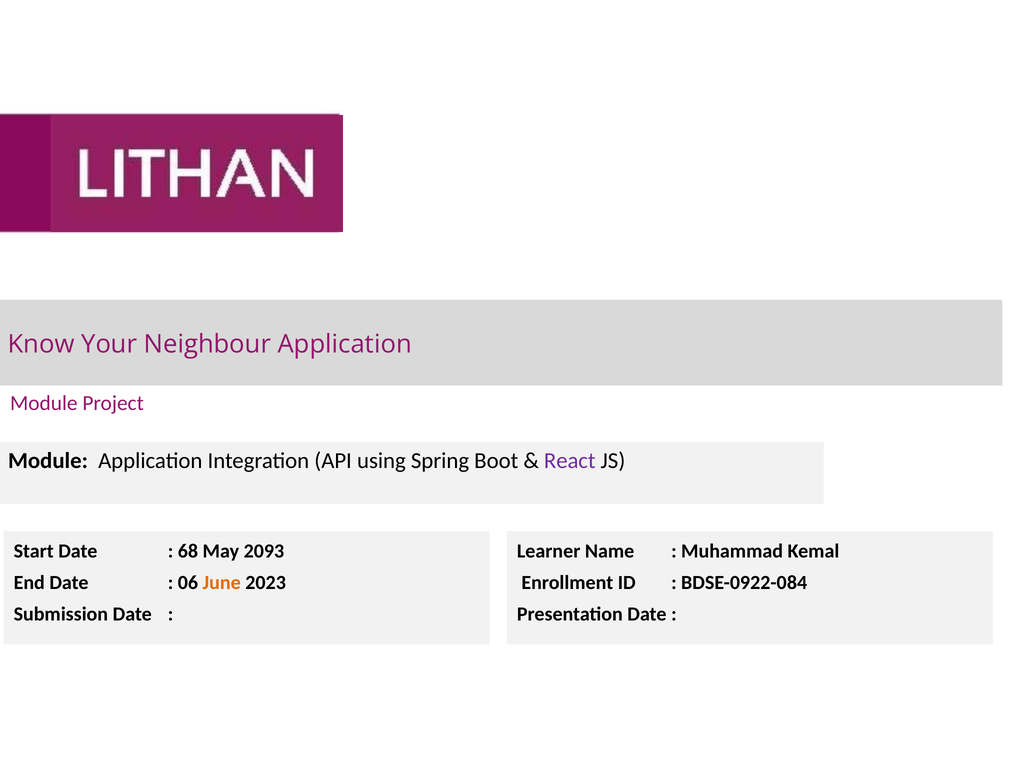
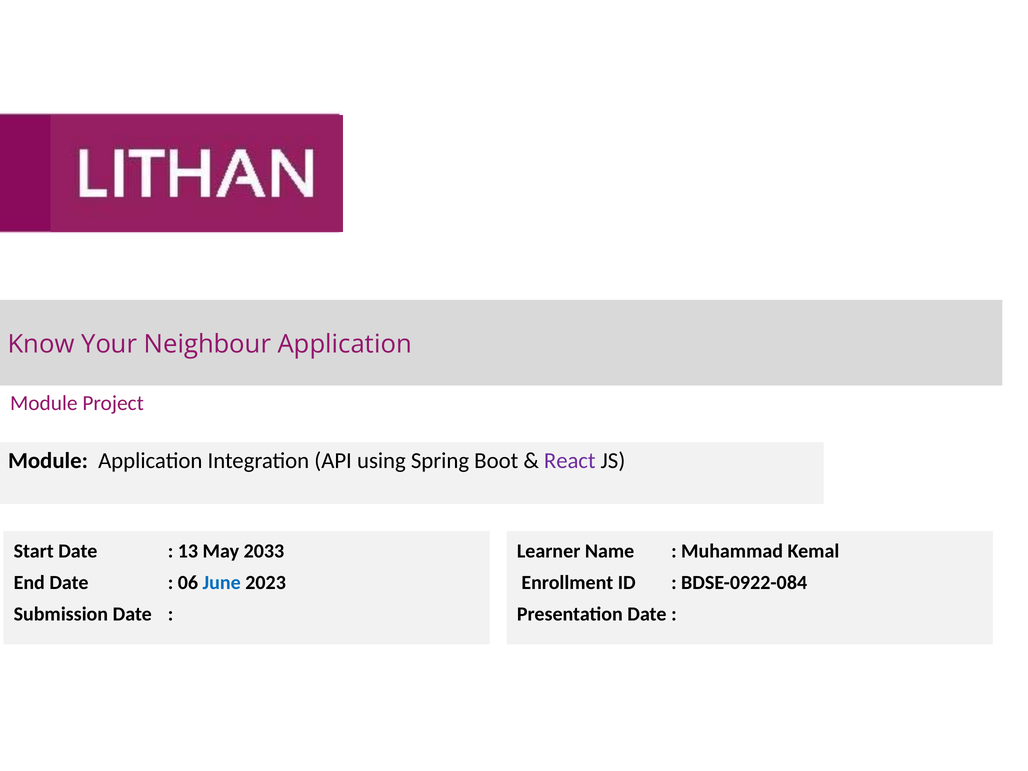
68: 68 -> 13
2093: 2093 -> 2033
June colour: orange -> blue
